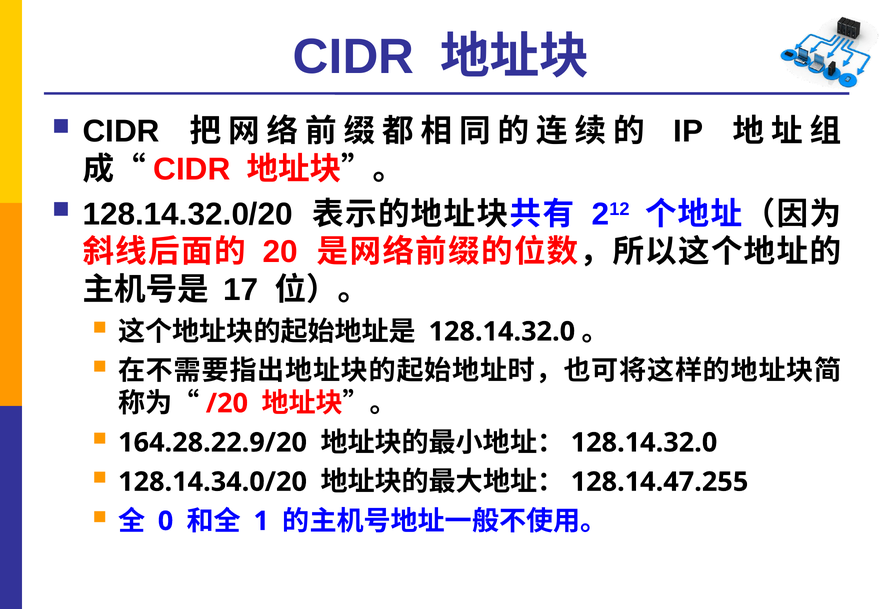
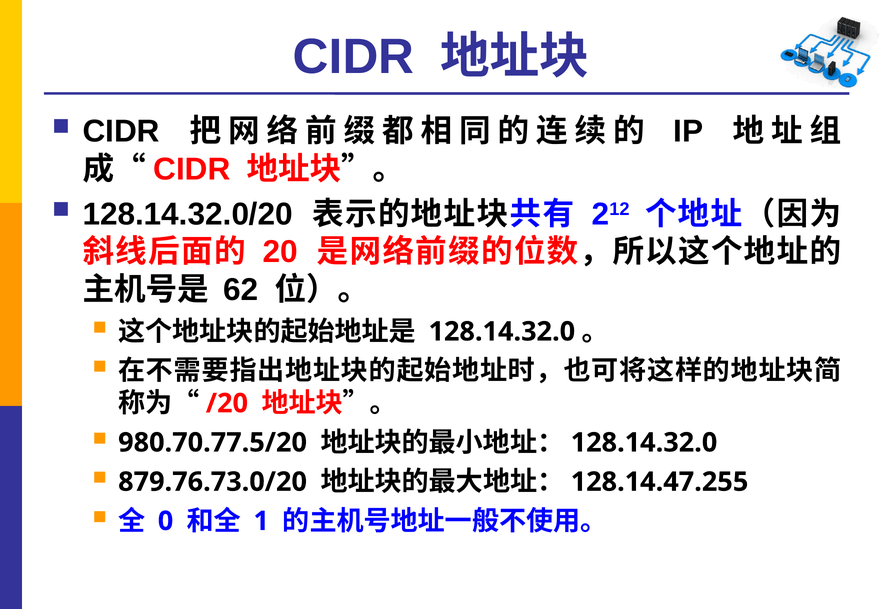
17: 17 -> 62
164.28.22.9/20: 164.28.22.9/20 -> 980.70.77.5/20
128.14.34.0/20: 128.14.34.0/20 -> 879.76.73.0/20
